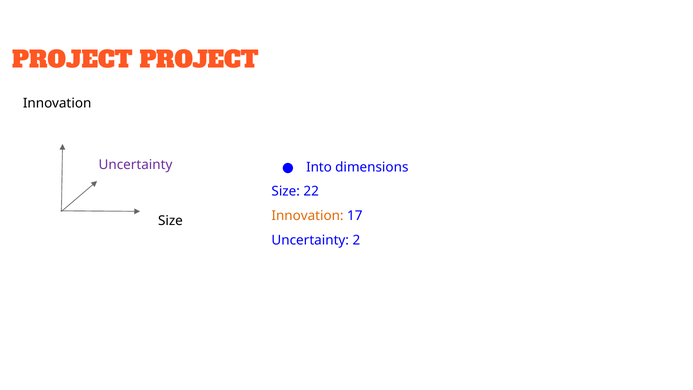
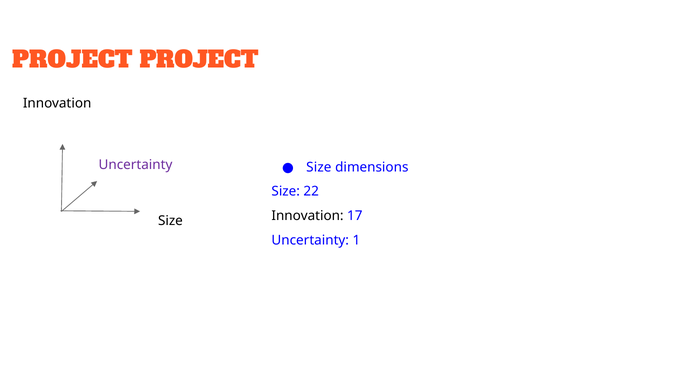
Into at (319, 167): Into -> Size
Innovation at (308, 216) colour: orange -> black
2: 2 -> 1
